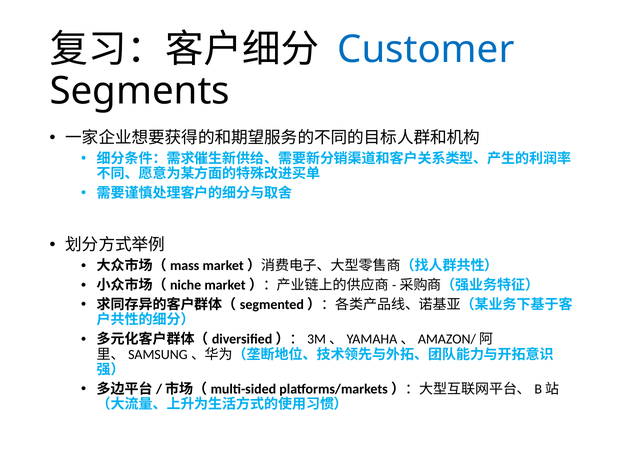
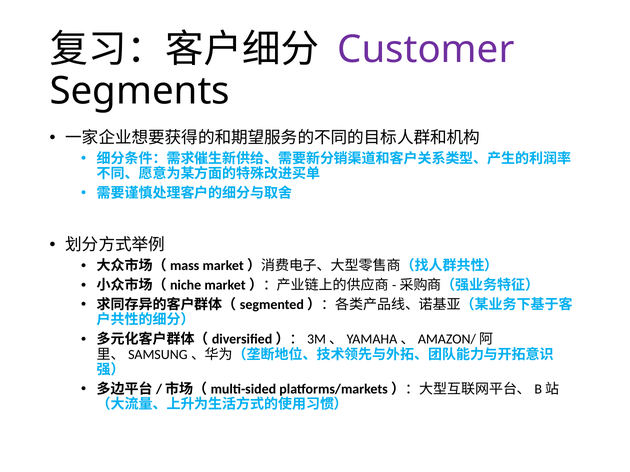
Customer colour: blue -> purple
